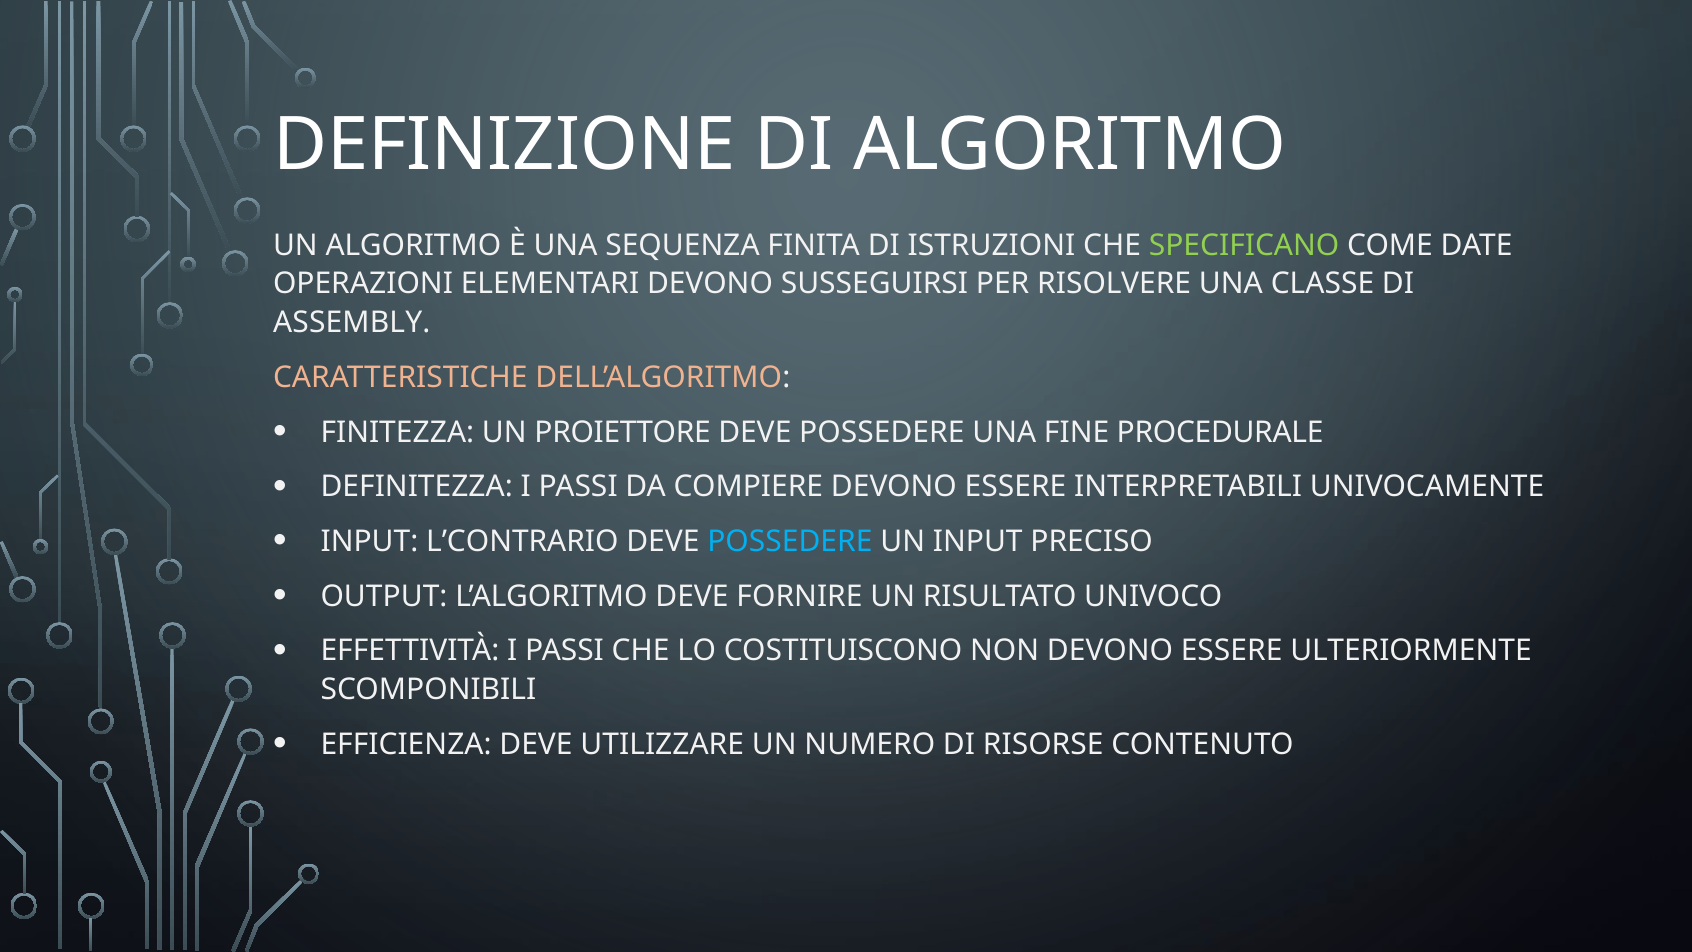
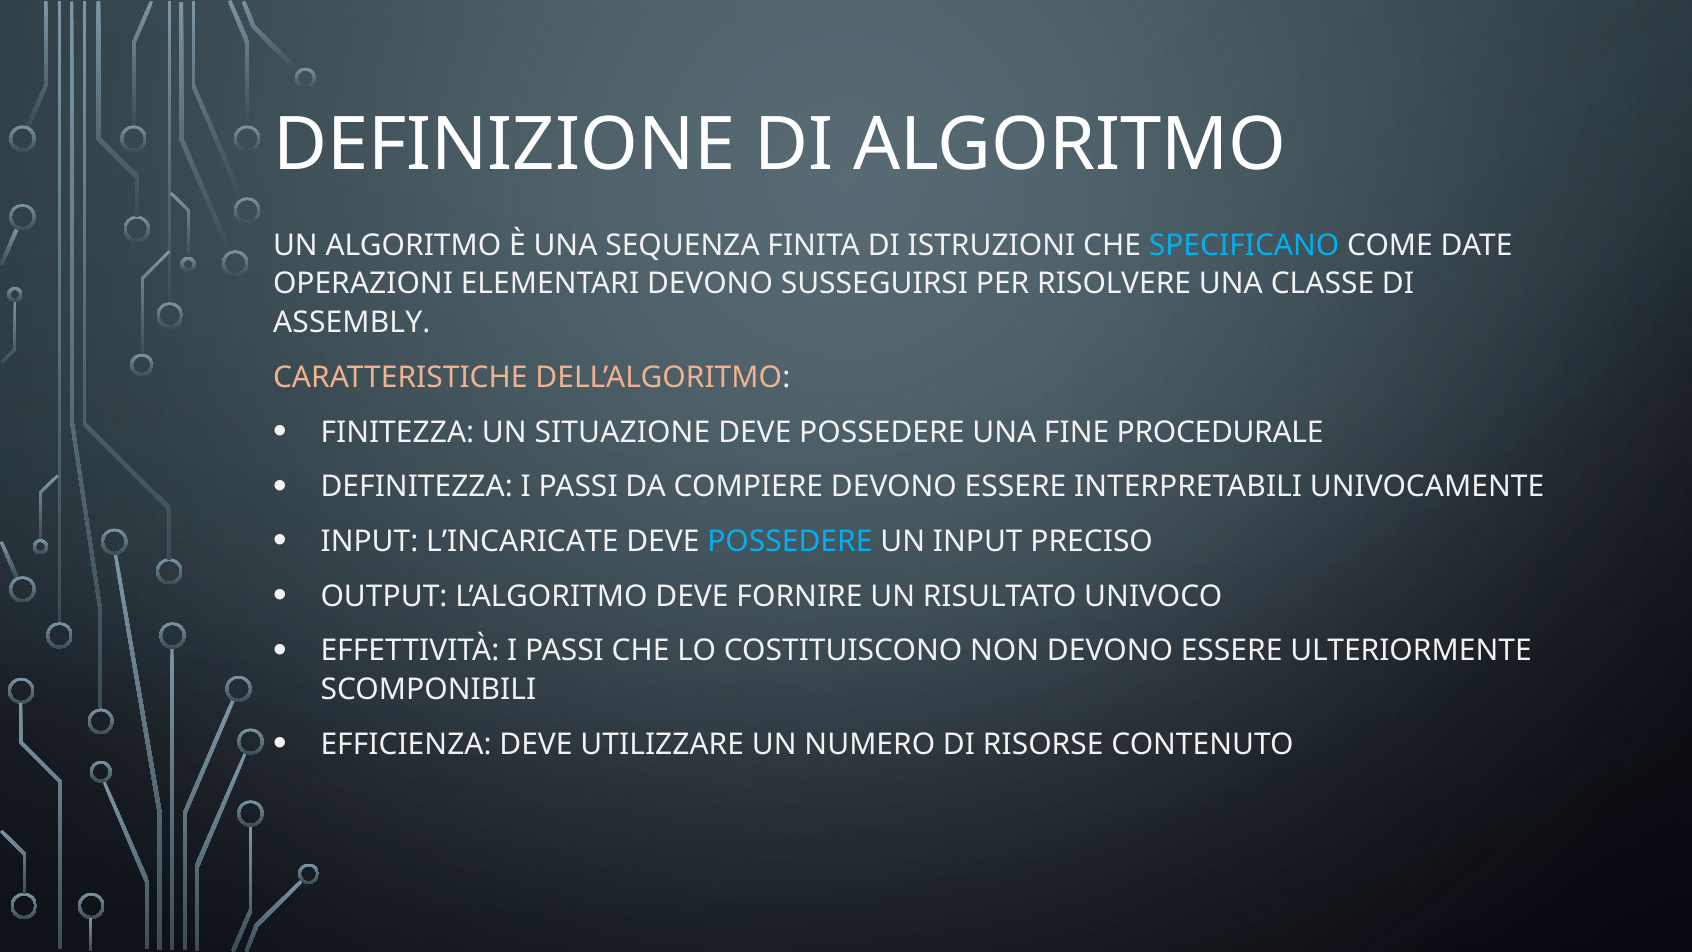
SPECIFICANO colour: light green -> light blue
PROIETTORE: PROIETTORE -> SITUAZIONE
L’CONTRARIO: L’CONTRARIO -> L’INCARICATE
